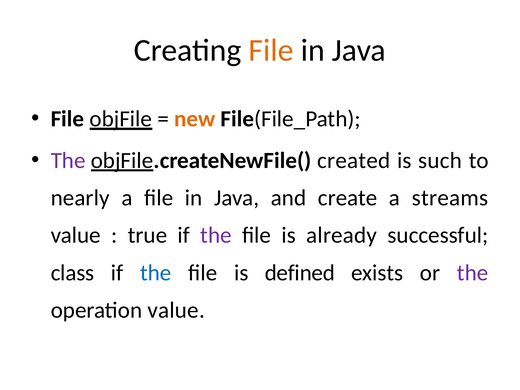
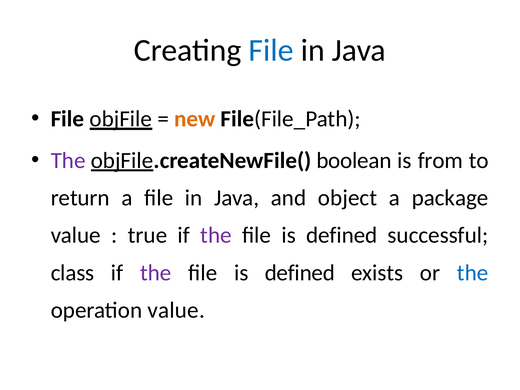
File at (271, 50) colour: orange -> blue
created: created -> boolean
such: such -> from
nearly: nearly -> return
create: create -> object
streams: streams -> package
already at (342, 235): already -> defined
the at (156, 273) colour: blue -> purple
the at (473, 273) colour: purple -> blue
